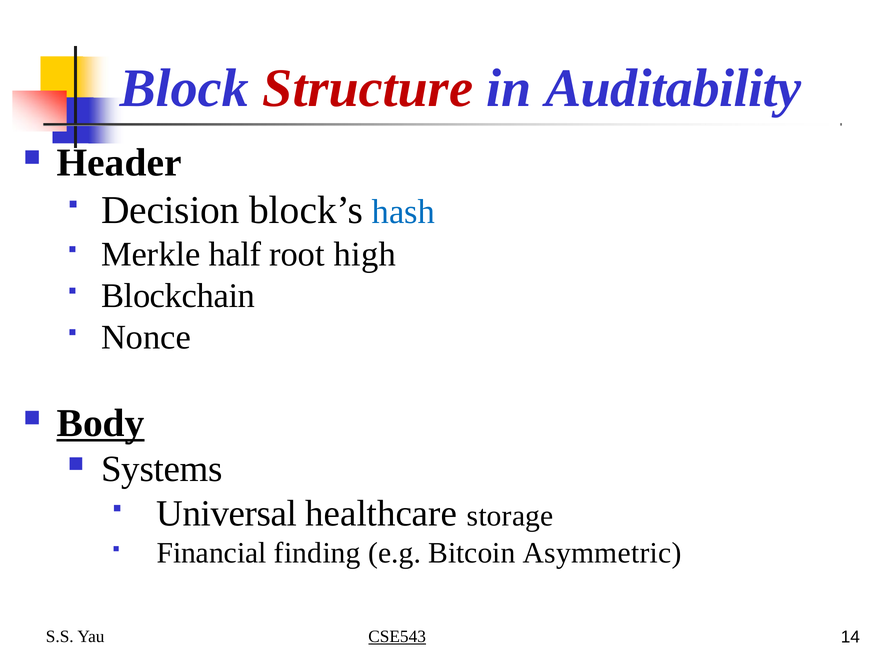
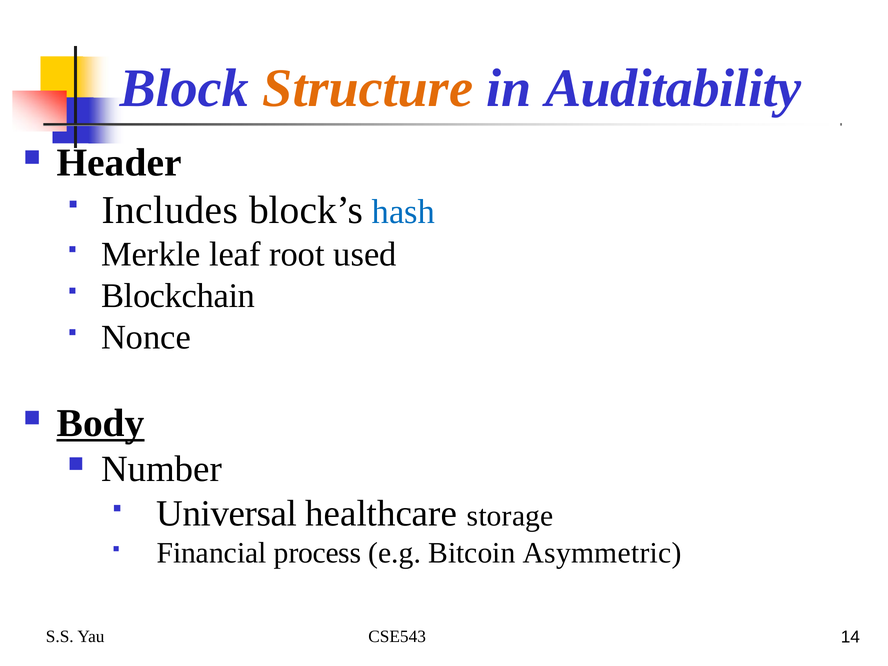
Structure colour: red -> orange
Decision: Decision -> Includes
half: half -> leaf
high: high -> used
Systems: Systems -> Number
finding: finding -> process
CSE543 underline: present -> none
